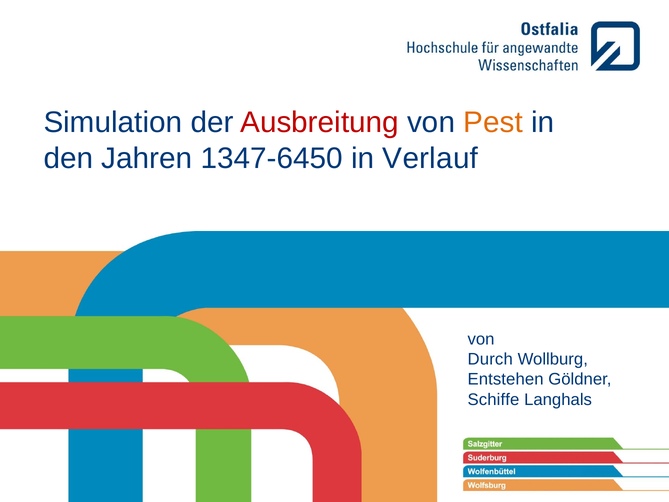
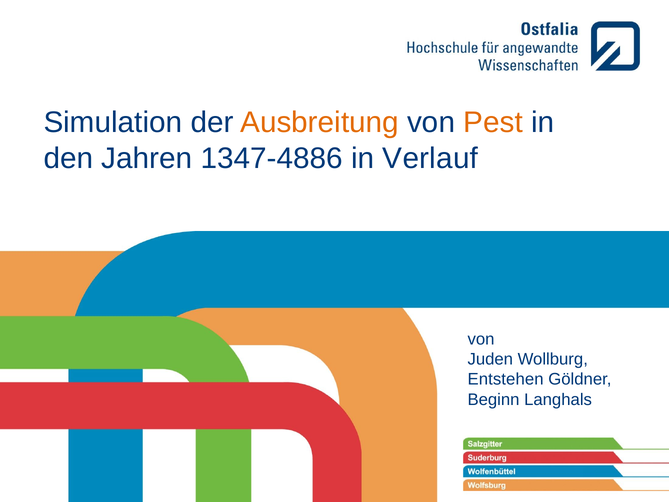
Ausbreitung colour: red -> orange
1347-6450: 1347-6450 -> 1347-4886
Durch: Durch -> Juden
Schiffe: Schiffe -> Beginn
